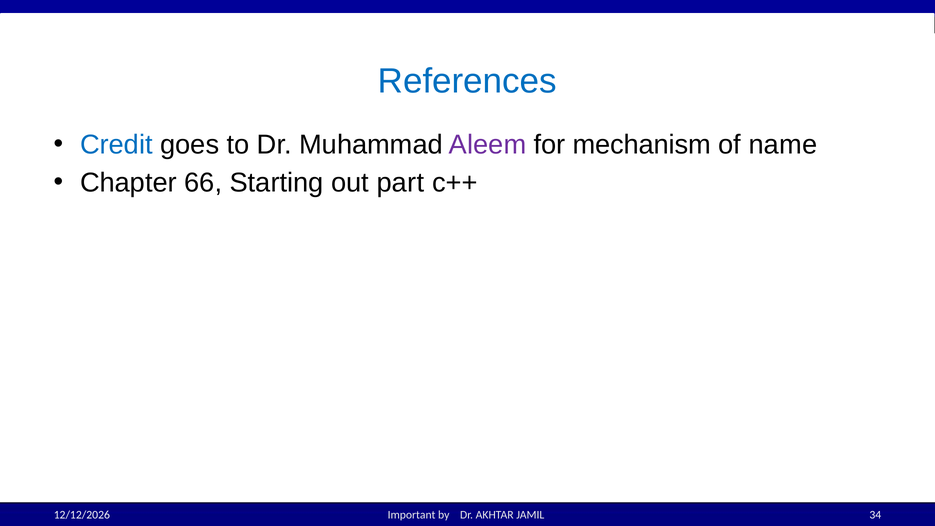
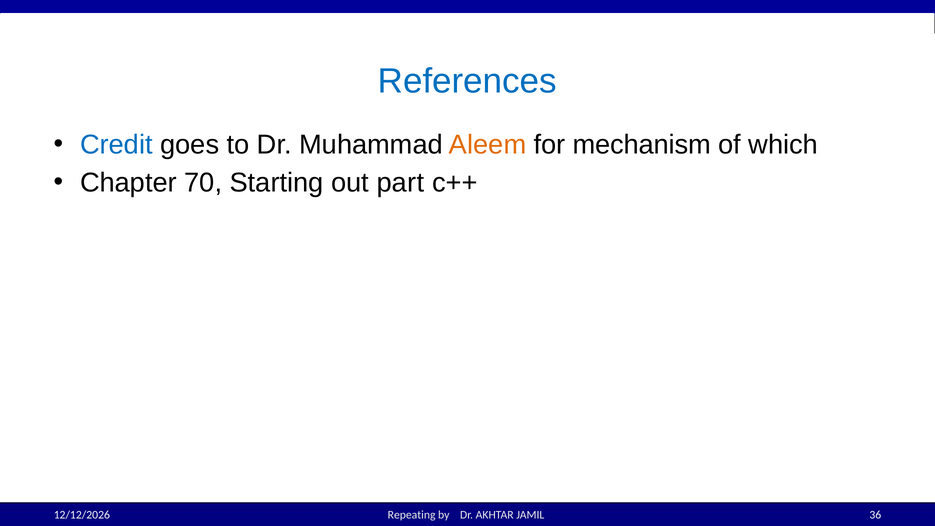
Aleem colour: purple -> orange
name: name -> which
66: 66 -> 70
Important: Important -> Repeating
34: 34 -> 36
